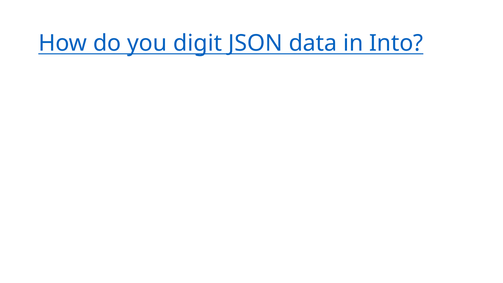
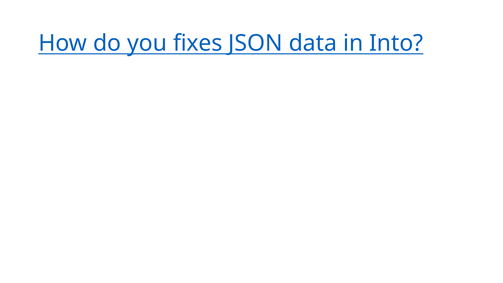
digit: digit -> fixes
